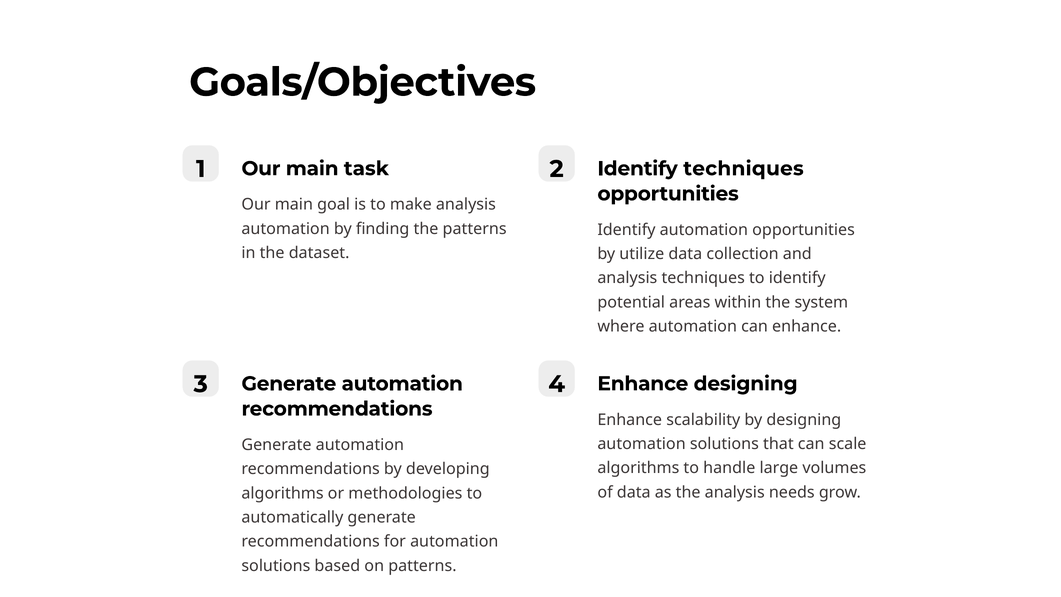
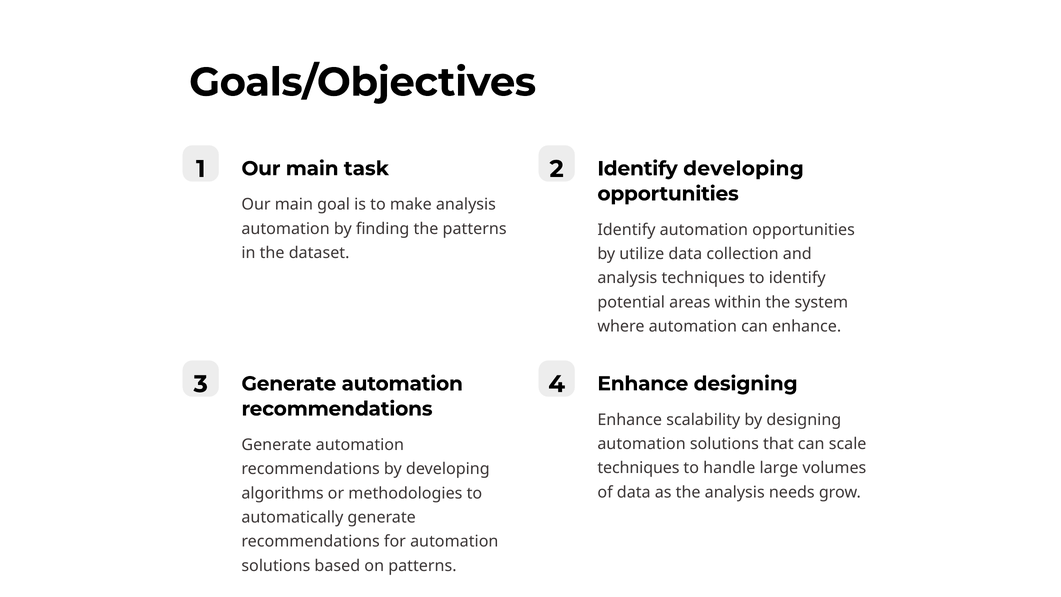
Identify techniques: techniques -> developing
algorithms at (638, 468): algorithms -> techniques
